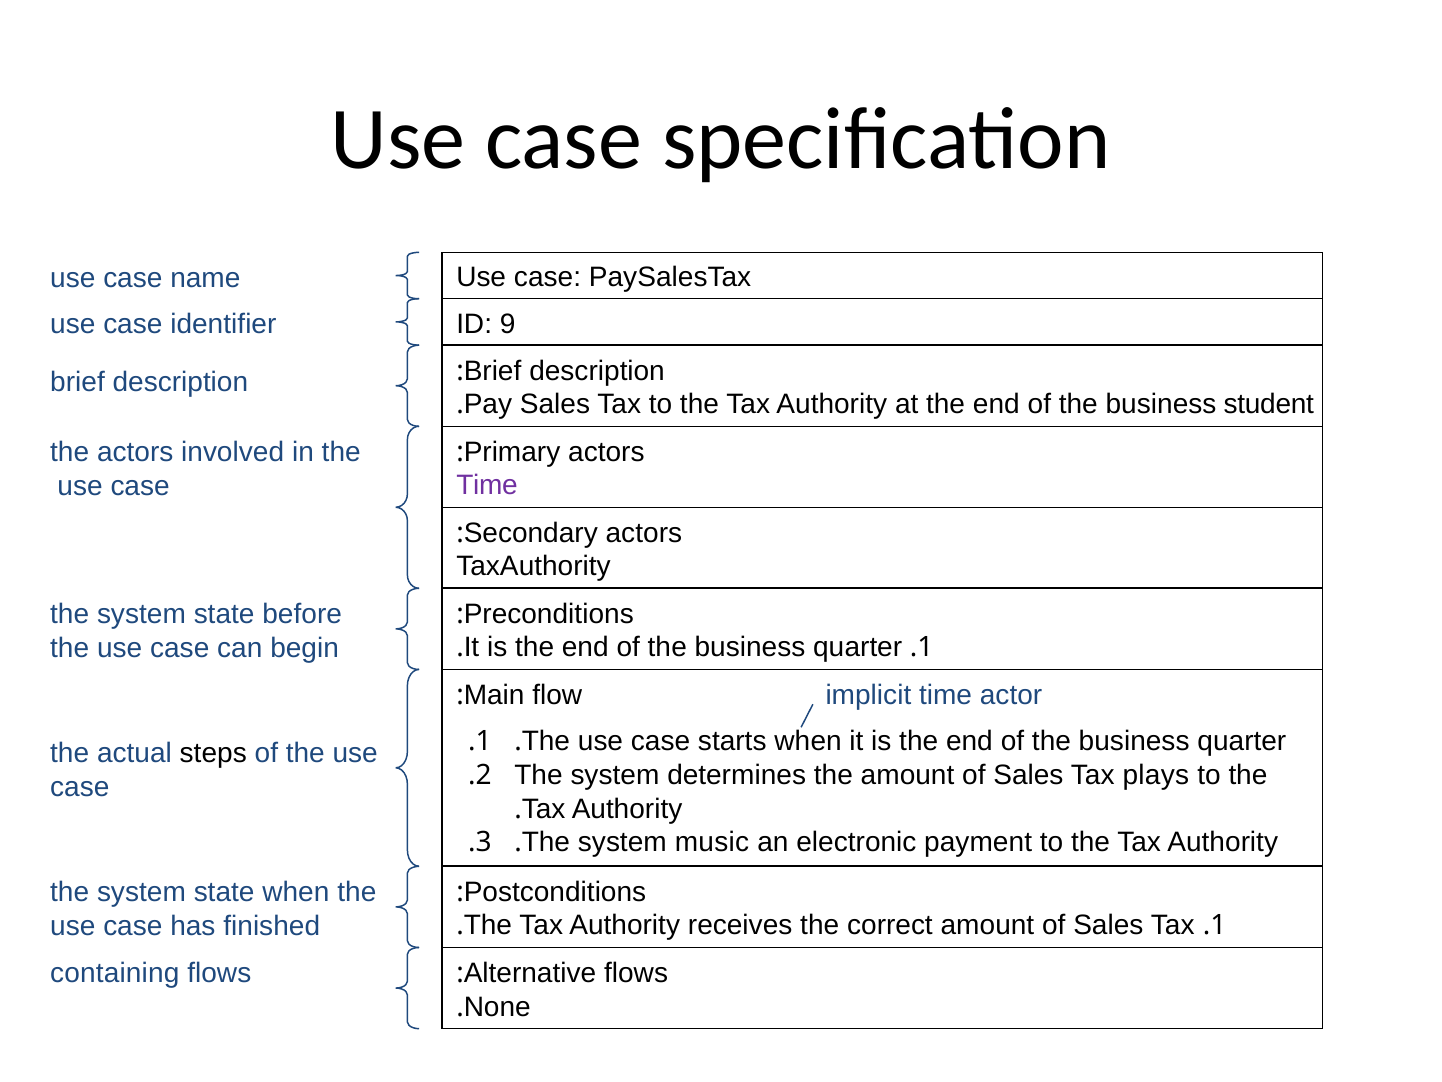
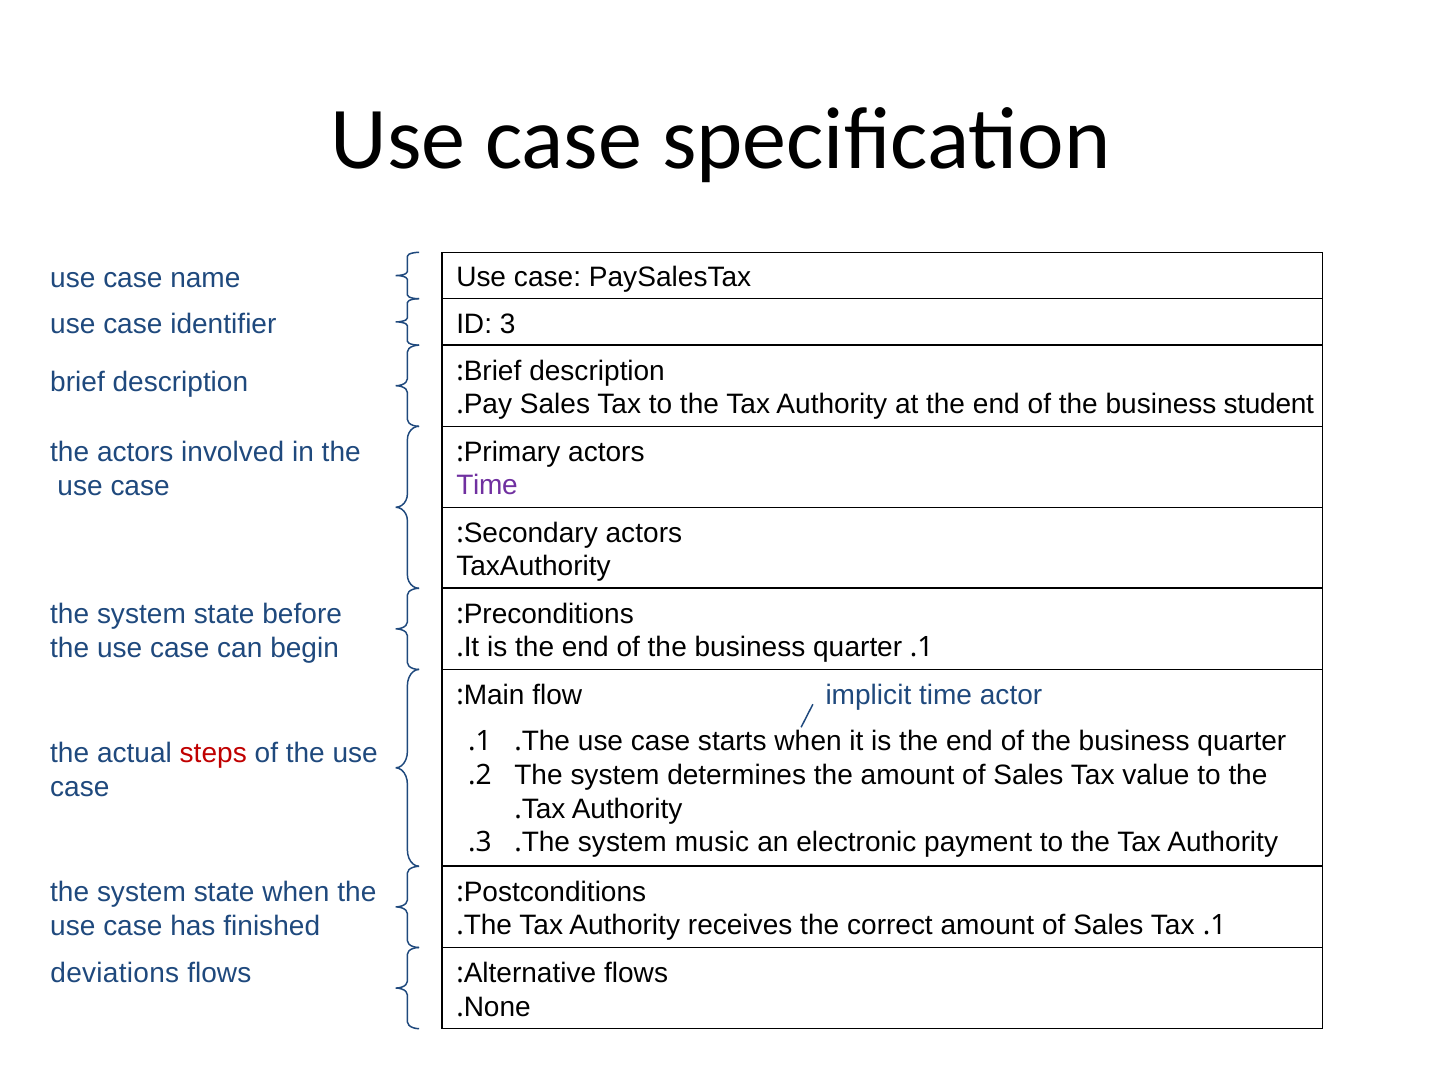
ID 9: 9 -> 3
steps colour: black -> red
plays: plays -> value
containing: containing -> deviations
